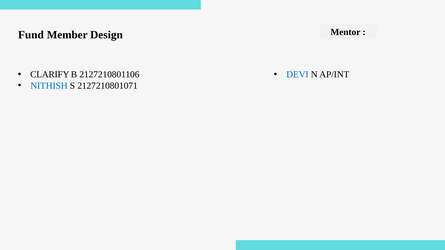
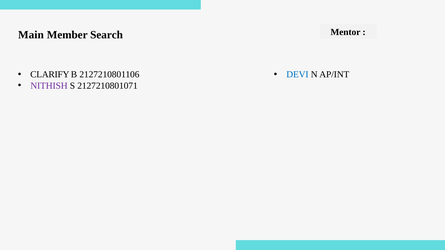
Fund: Fund -> Main
Design: Design -> Search
NITHISH colour: blue -> purple
